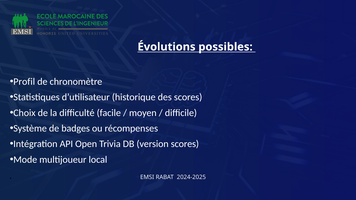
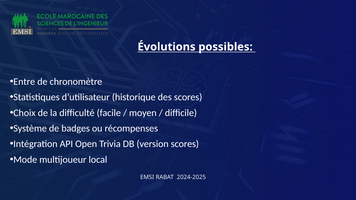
Profil: Profil -> Entre
